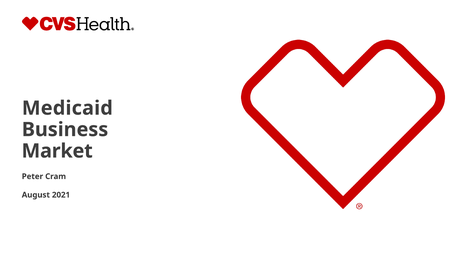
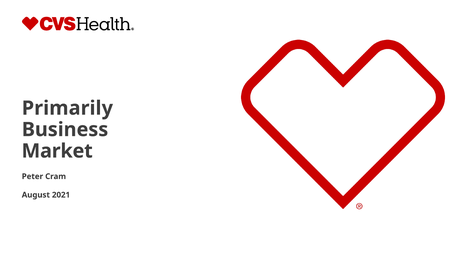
Medicaid: Medicaid -> Primarily
